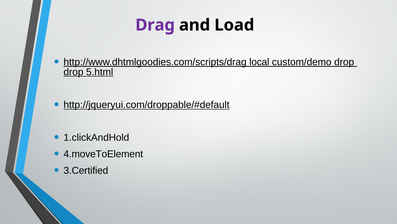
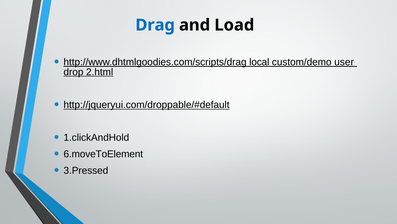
Drag colour: purple -> blue
custom/demo drop: drop -> user
5.html: 5.html -> 2.html
4.moveToElement: 4.moveToElement -> 6.moveToElement
3.Certified: 3.Certified -> 3.Pressed
